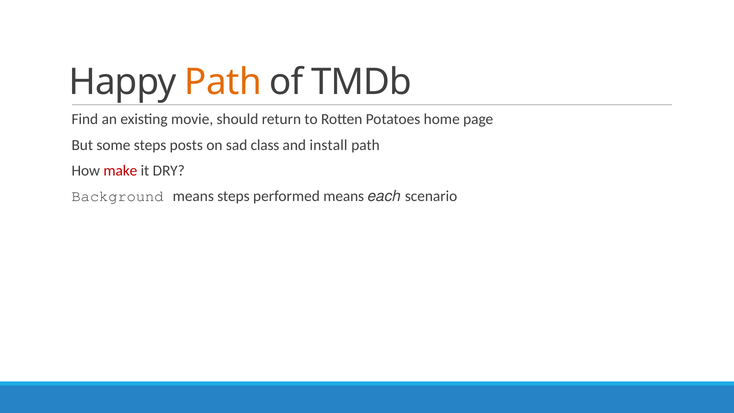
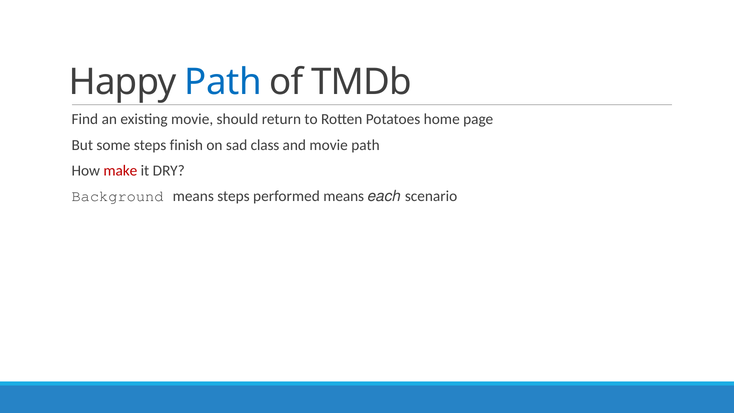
Path at (223, 82) colour: orange -> blue
posts: posts -> finish
and install: install -> movie
